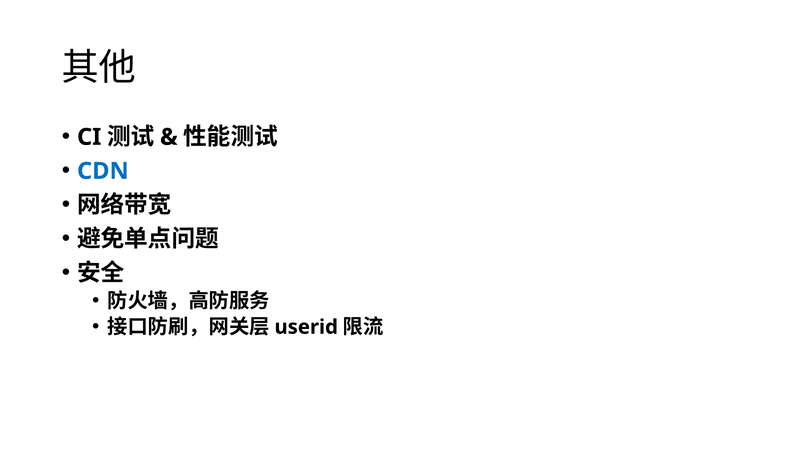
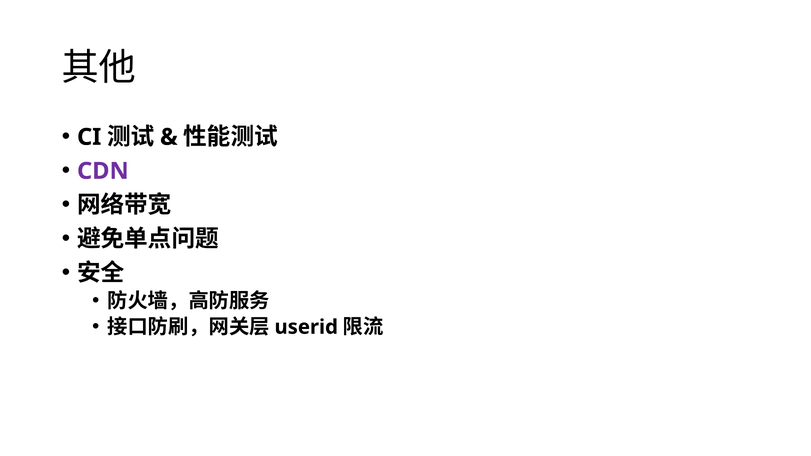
CDN colour: blue -> purple
